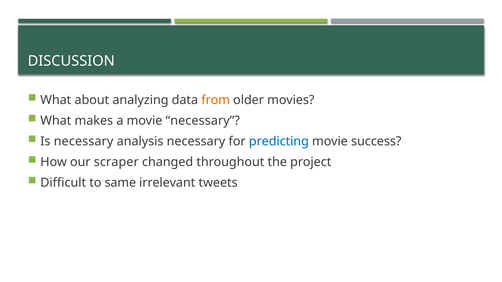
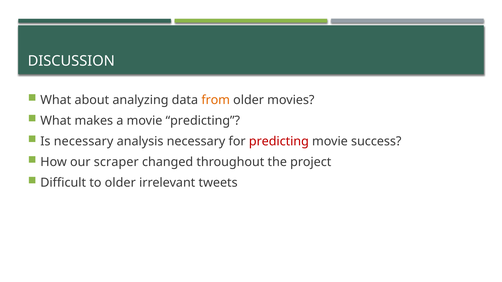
movie necessary: necessary -> predicting
predicting at (279, 141) colour: blue -> red
to same: same -> older
